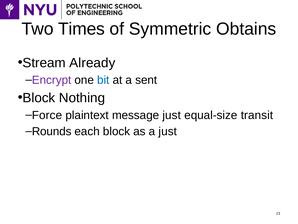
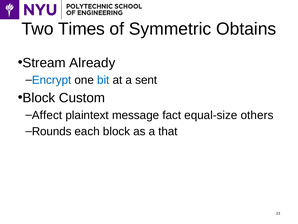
Encrypt colour: purple -> blue
Nothing: Nothing -> Custom
Force: Force -> Affect
message just: just -> fact
transit: transit -> others
a just: just -> that
